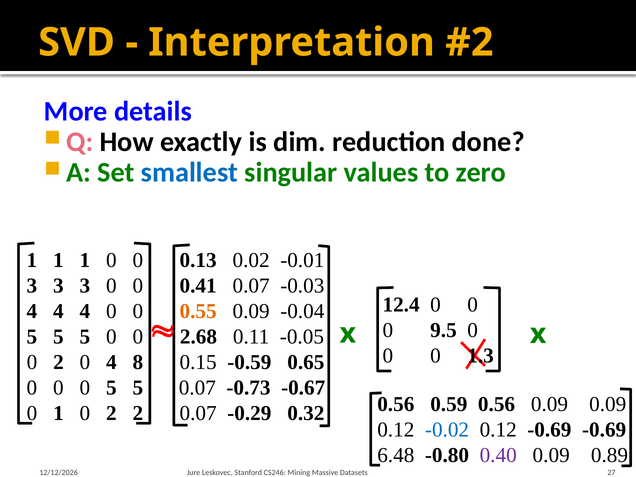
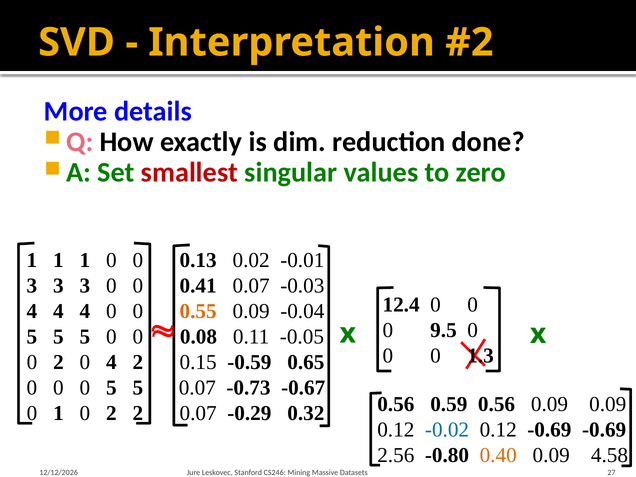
smallest colour: blue -> red
2.68: 2.68 -> 0.08
4 8: 8 -> 2
6.48: 6.48 -> 2.56
0.40 colour: purple -> orange
0.89: 0.89 -> 4.58
